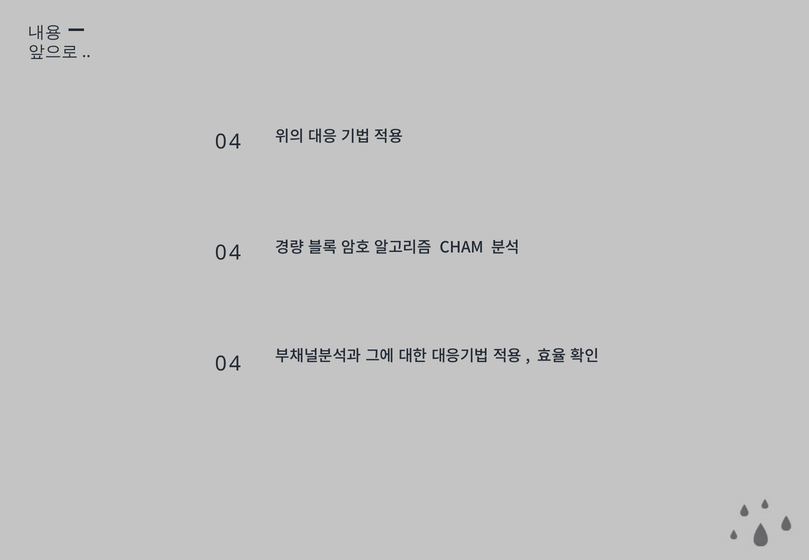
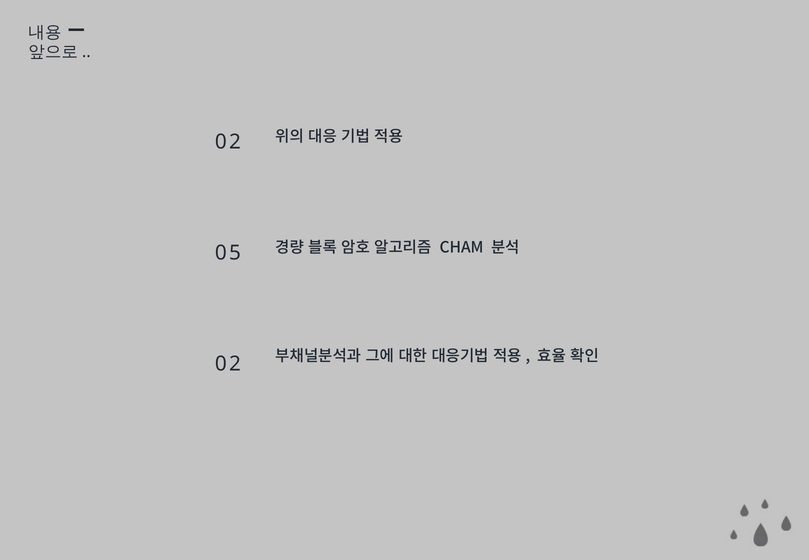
4 at (235, 142): 4 -> 2
4 at (235, 253): 4 -> 5
4 at (235, 364): 4 -> 2
